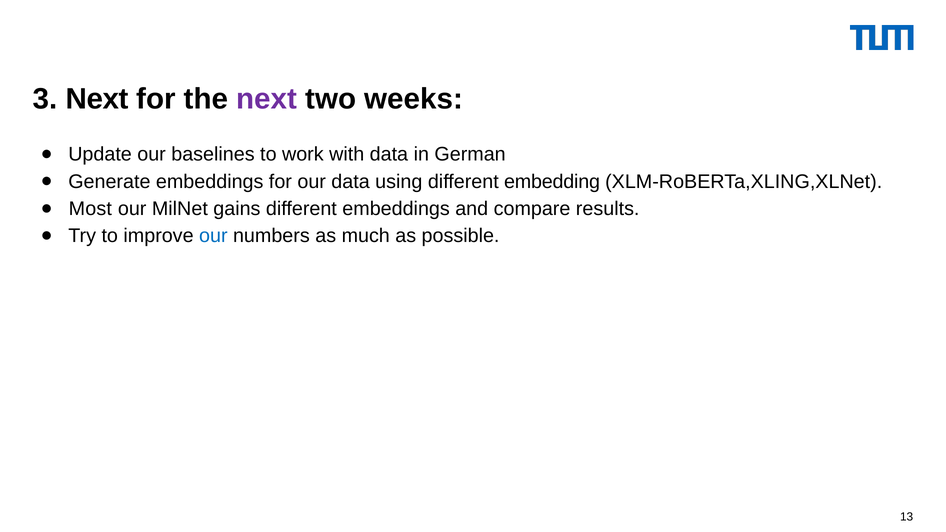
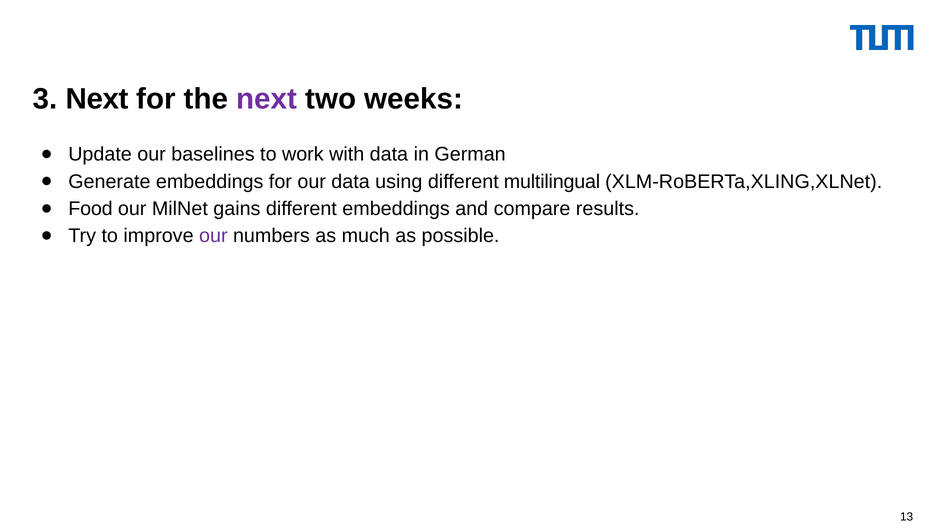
embedding: embedding -> multilingual
Most: Most -> Food
our at (213, 236) colour: blue -> purple
